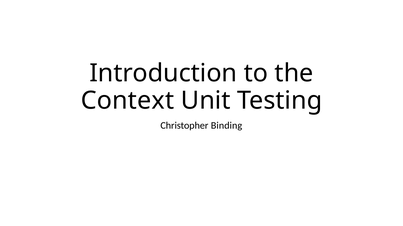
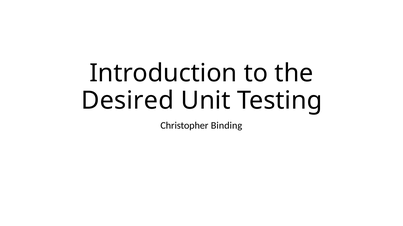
Context: Context -> Desired
